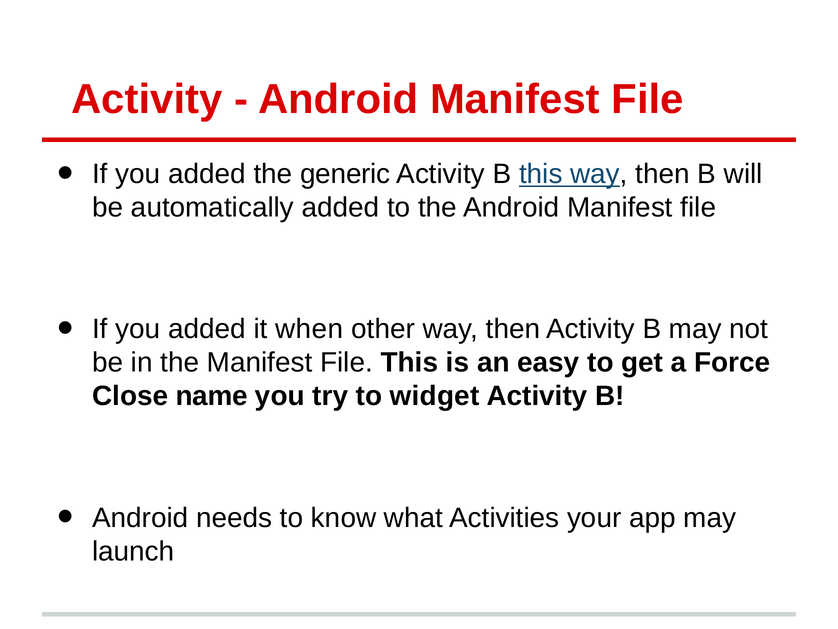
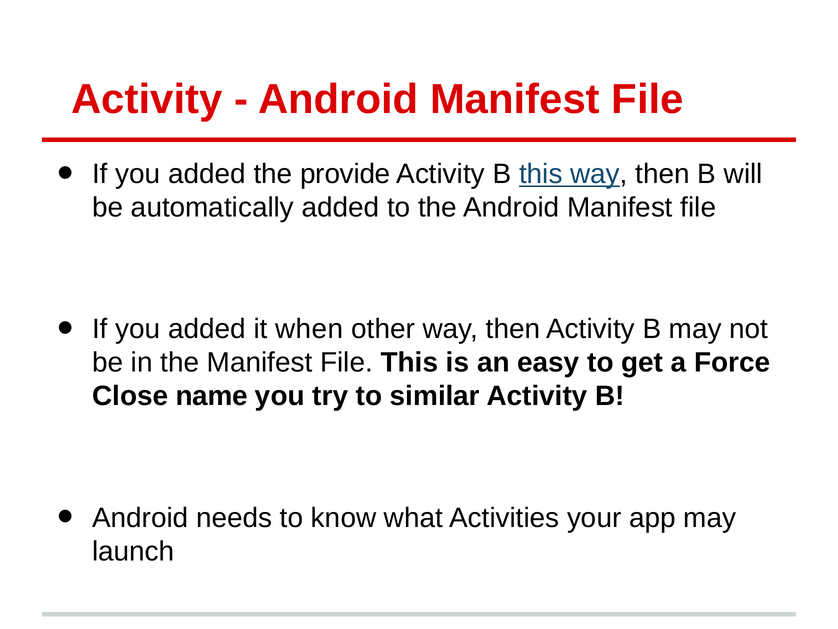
generic: generic -> provide
widget: widget -> similar
